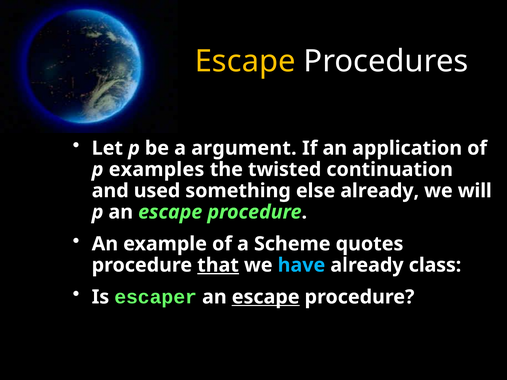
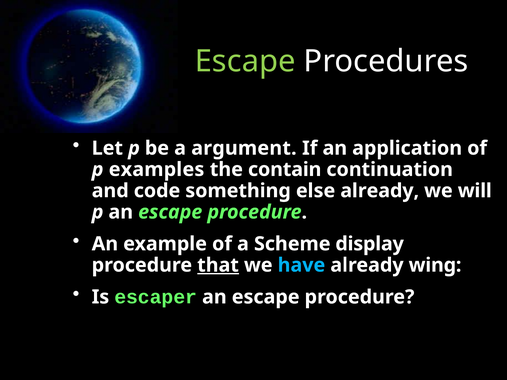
Escape at (245, 61) colour: yellow -> light green
twisted: twisted -> contain
used: used -> code
quotes: quotes -> display
class: class -> wing
escape at (266, 297) underline: present -> none
